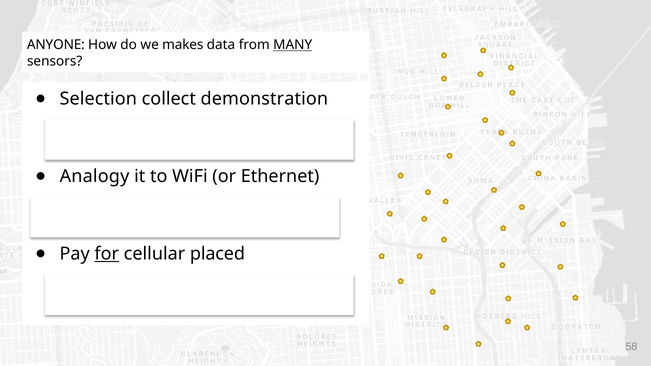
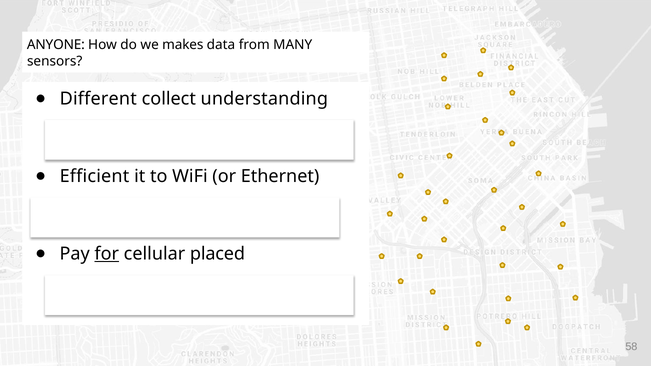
MANY at (293, 45) underline: present -> none
Selection: Selection -> Different
demonstration: demonstration -> understanding
Analogy: Analogy -> Efficient
